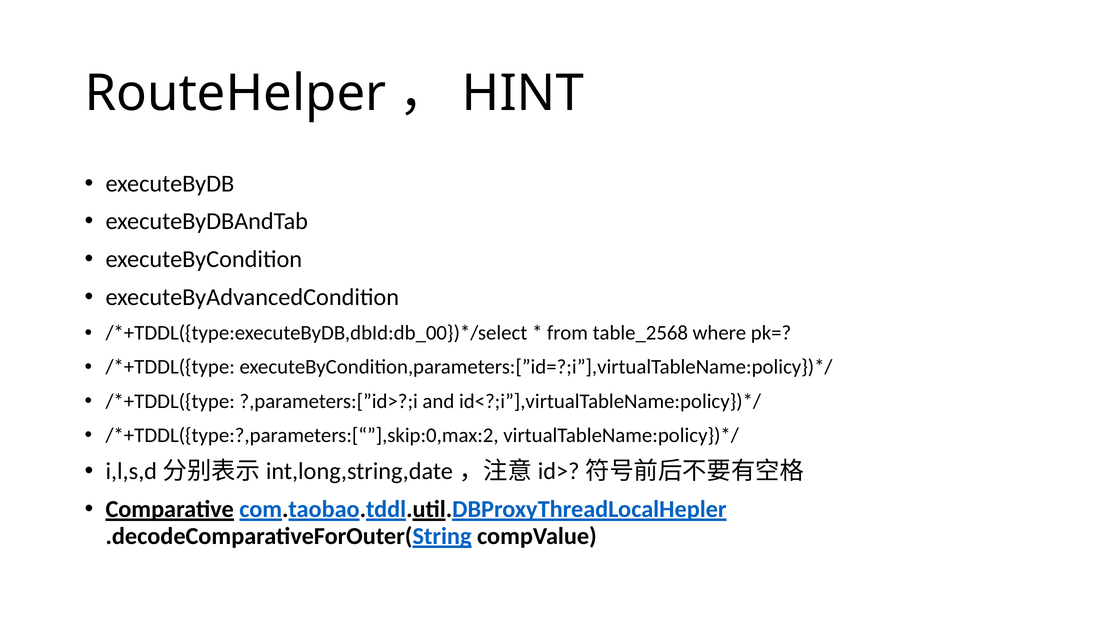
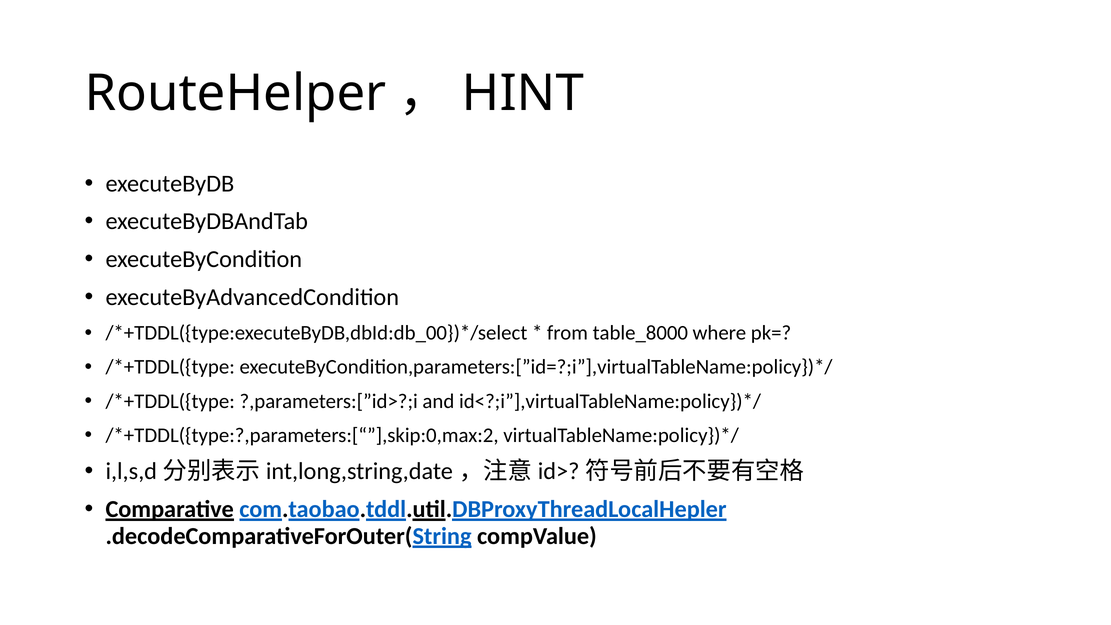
table_2568: table_2568 -> table_8000
